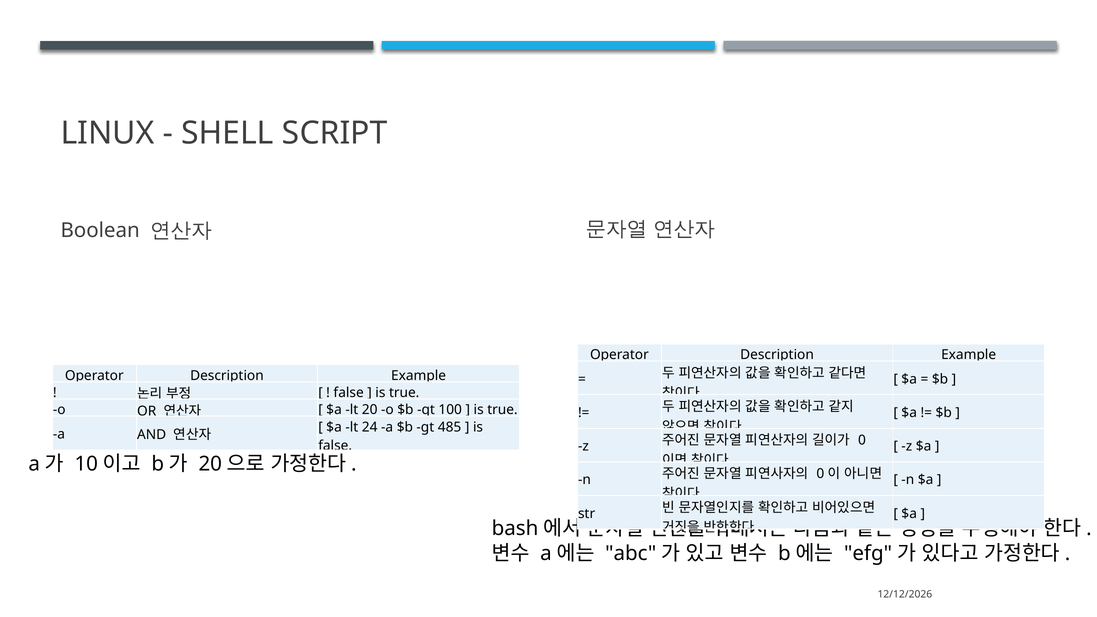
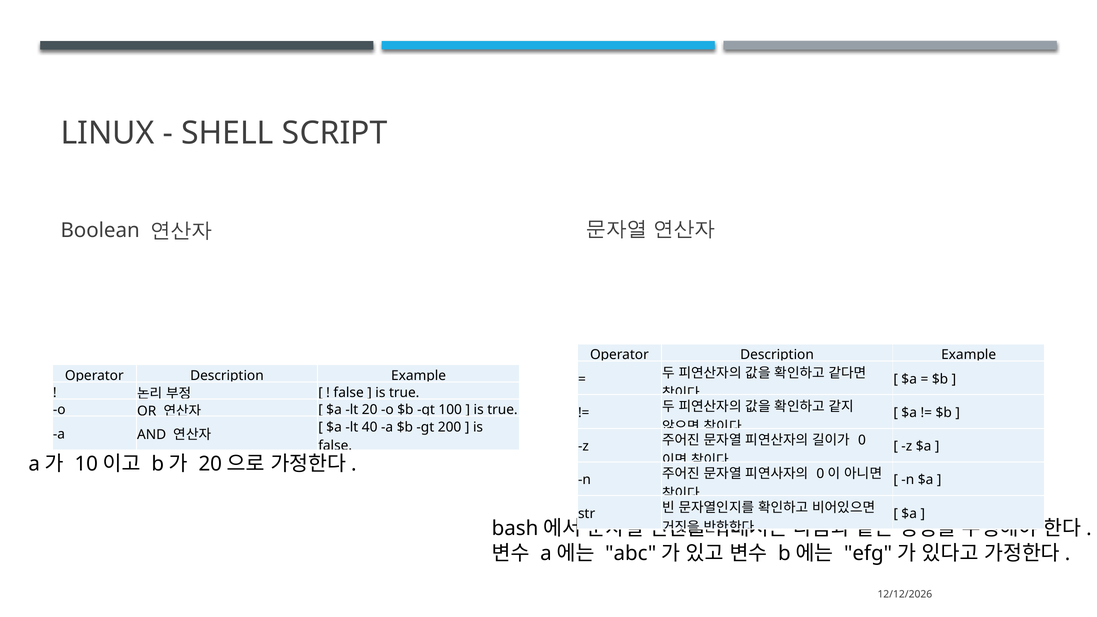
24: 24 -> 40
485: 485 -> 200
